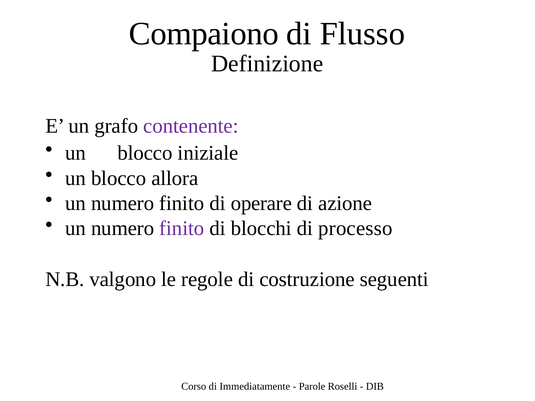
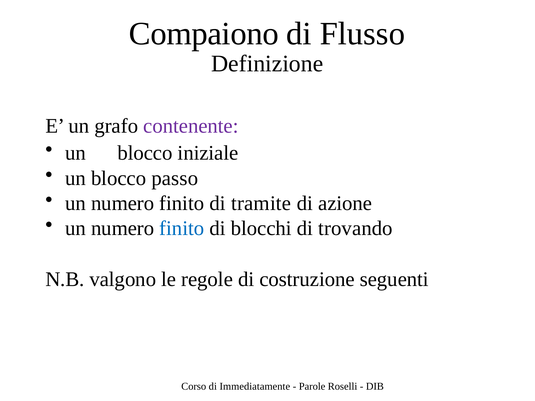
allora: allora -> passo
operare: operare -> tramite
finito at (182, 228) colour: purple -> blue
processo: processo -> trovando
